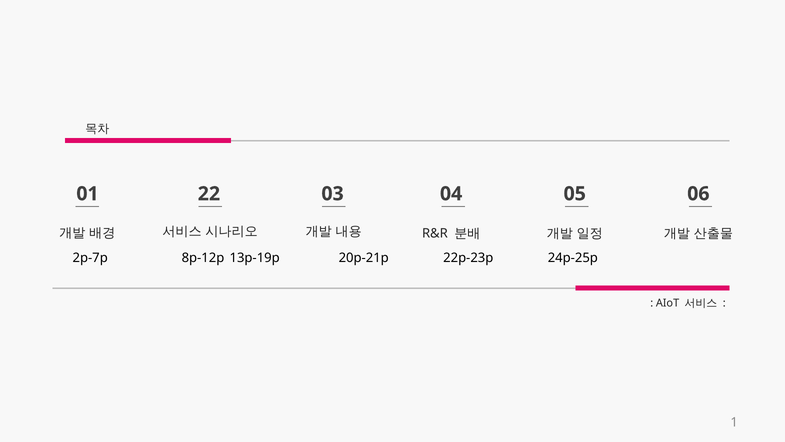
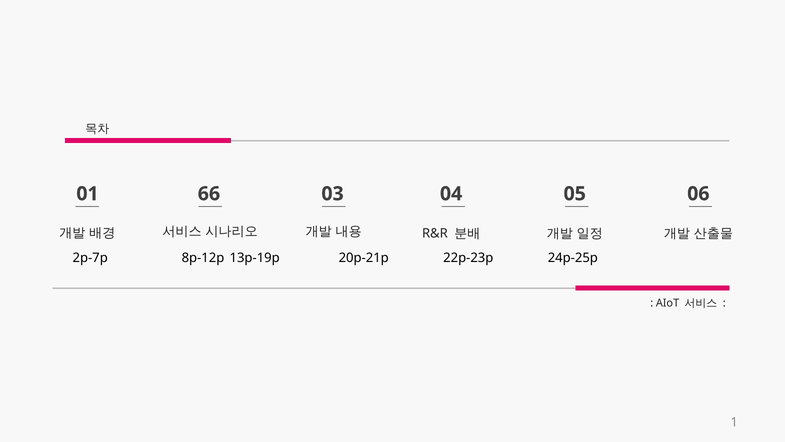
22: 22 -> 66
